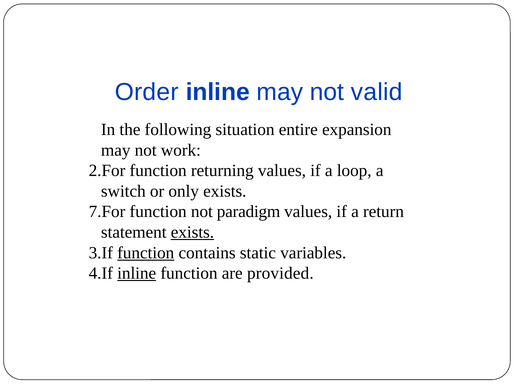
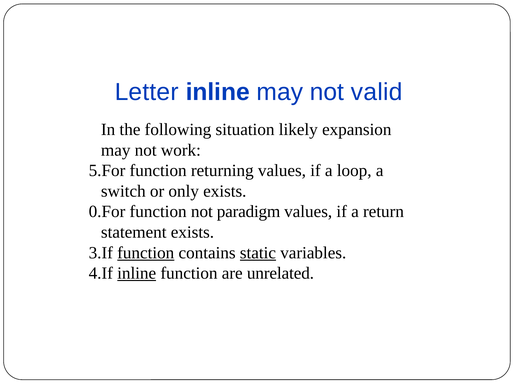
Order: Order -> Letter
entire: entire -> likely
2.For: 2.For -> 5.For
7.For: 7.For -> 0.For
exists at (192, 233) underline: present -> none
static underline: none -> present
provided: provided -> unrelated
